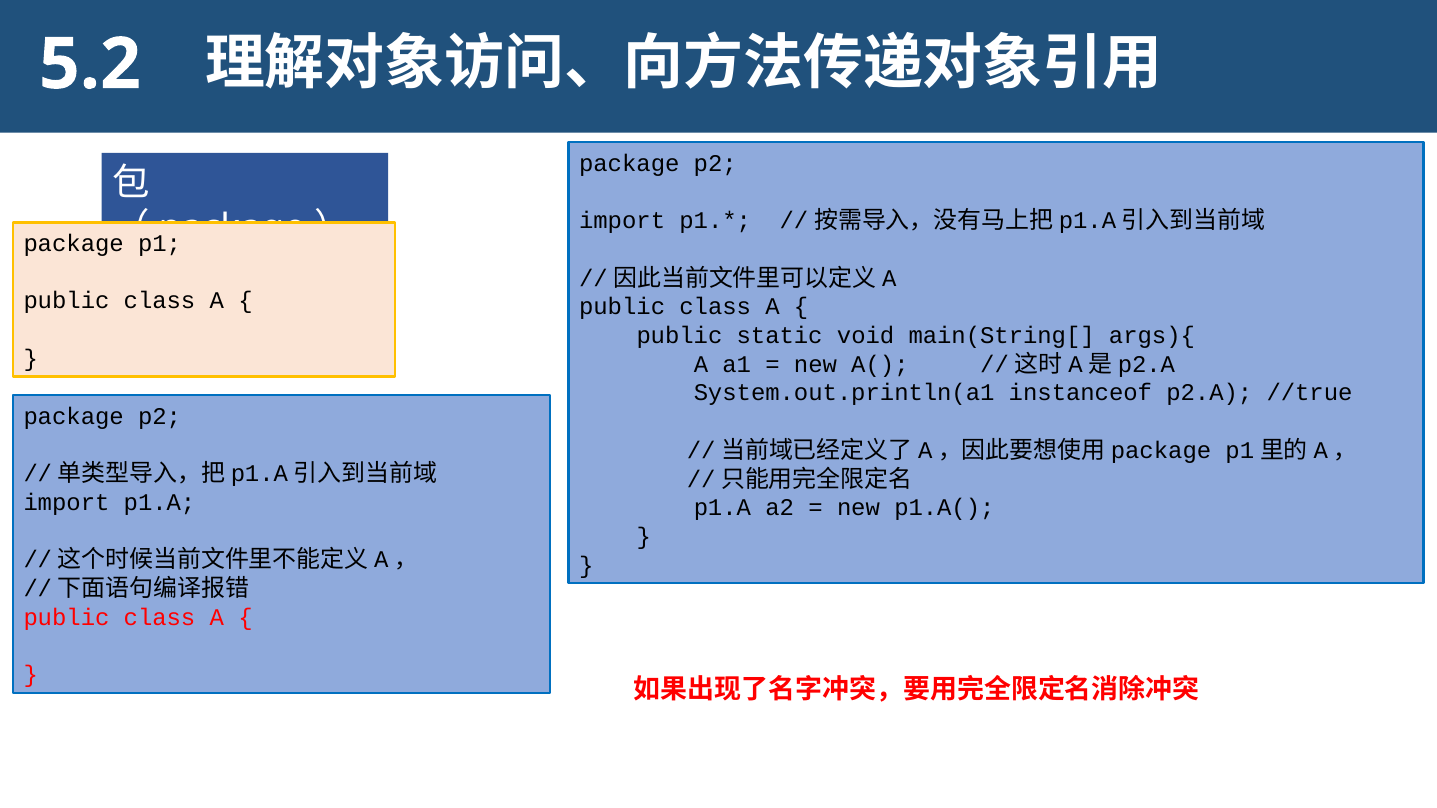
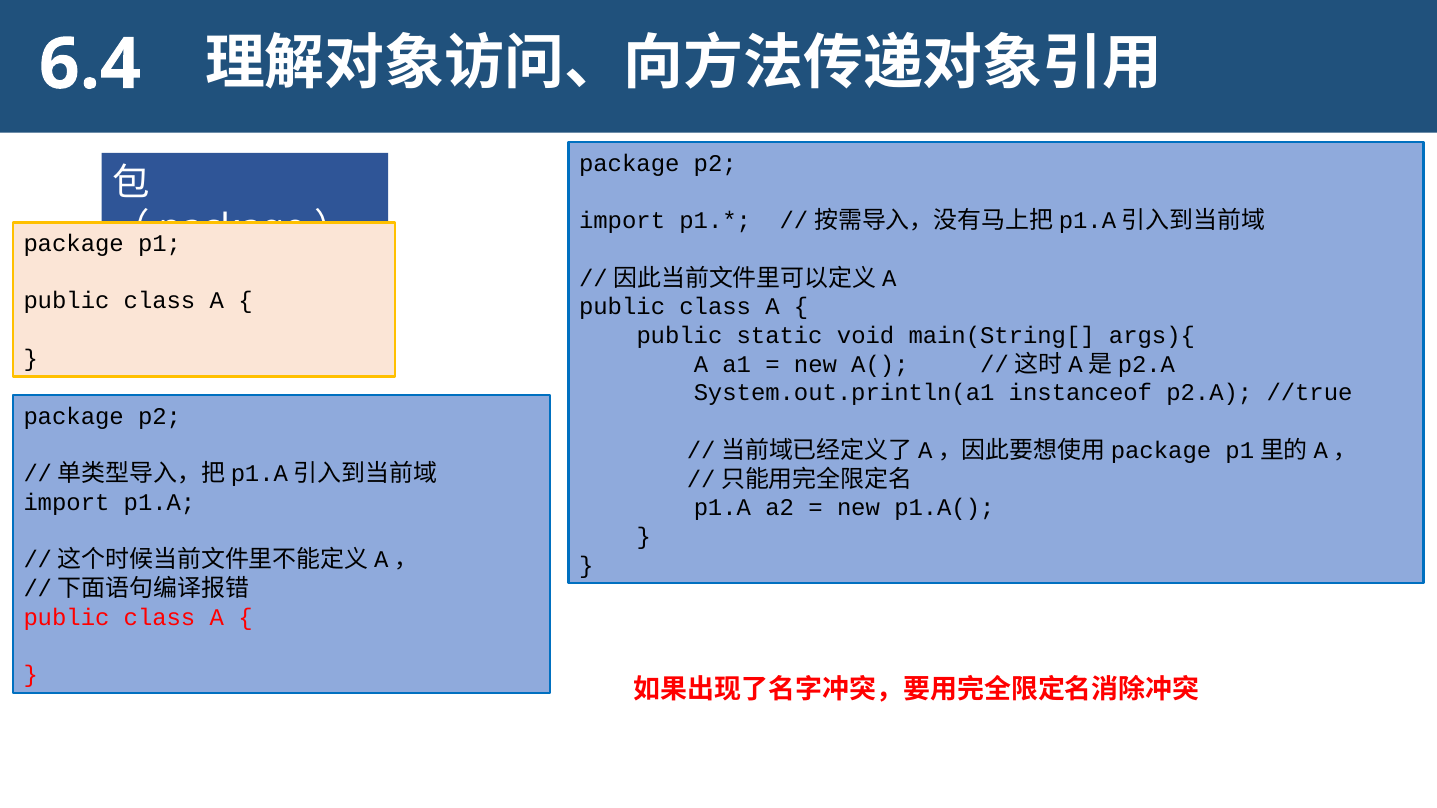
5.2: 5.2 -> 6.4
